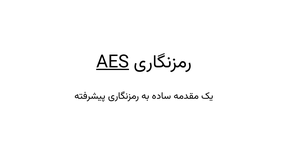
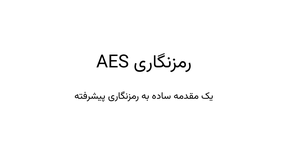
AES underline: present -> none
